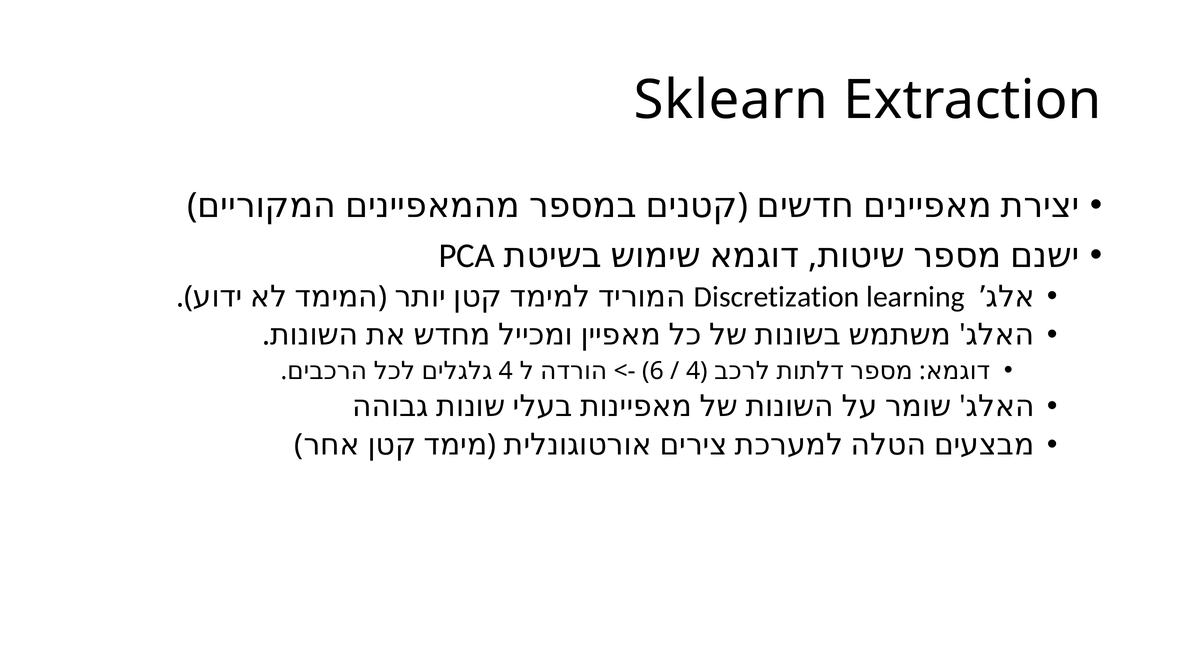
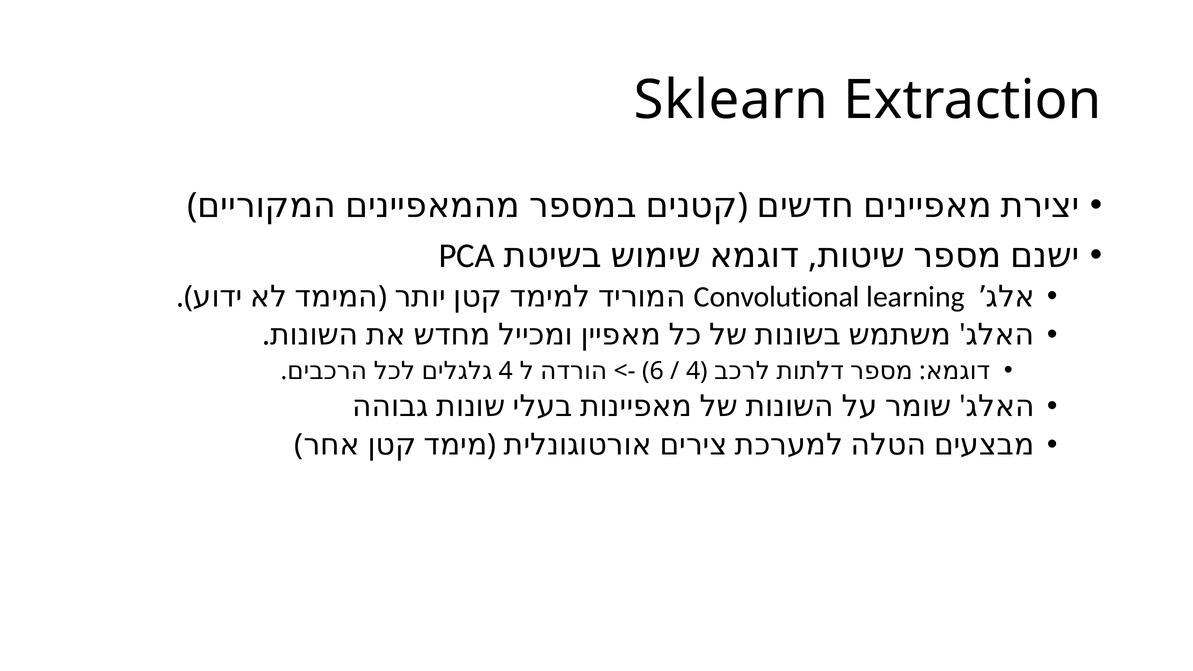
Discretization: Discretization -> Convolutional
